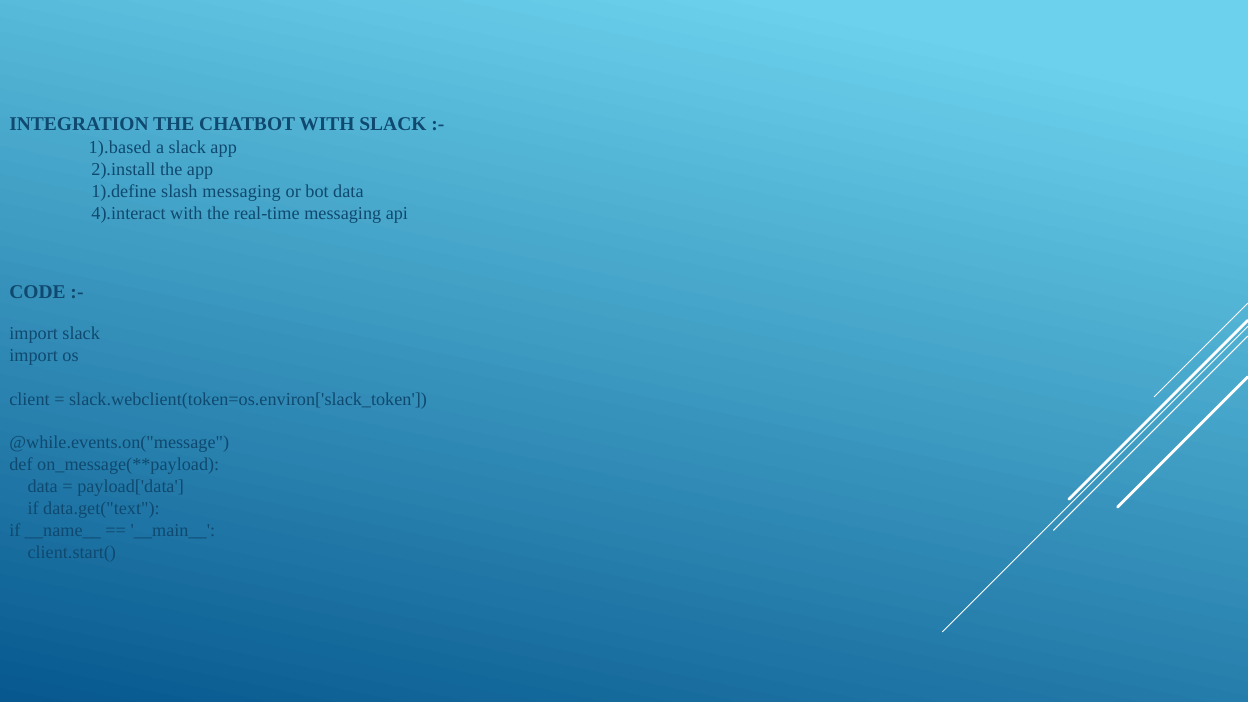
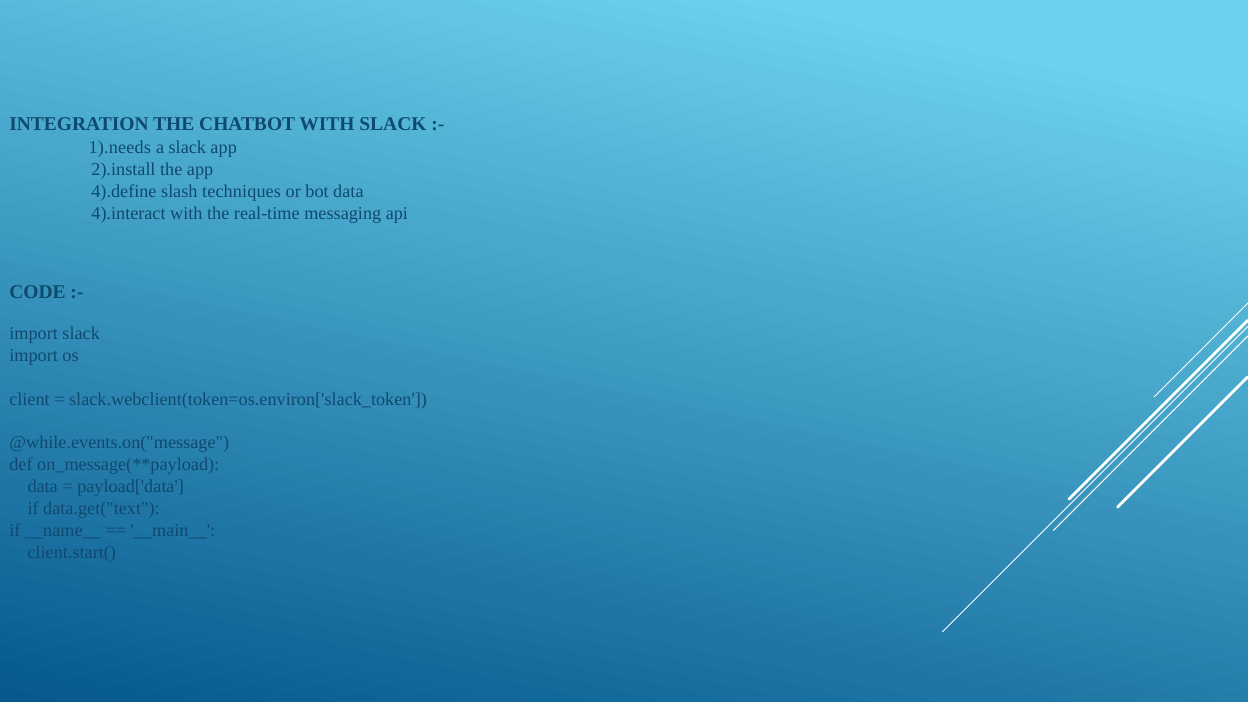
1).based: 1).based -> 1).needs
1).define: 1).define -> 4).define
slash messaging: messaging -> techniques
